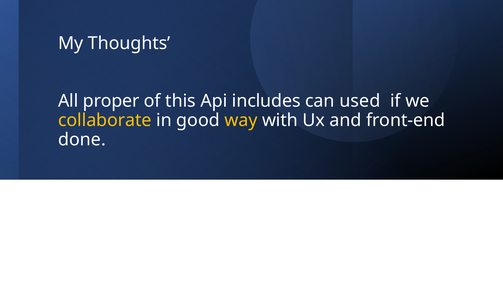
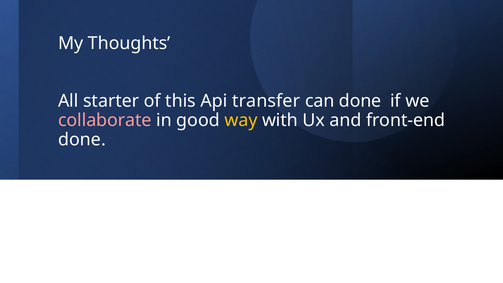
proper: proper -> starter
includes: includes -> transfer
can used: used -> done
collaborate colour: yellow -> pink
